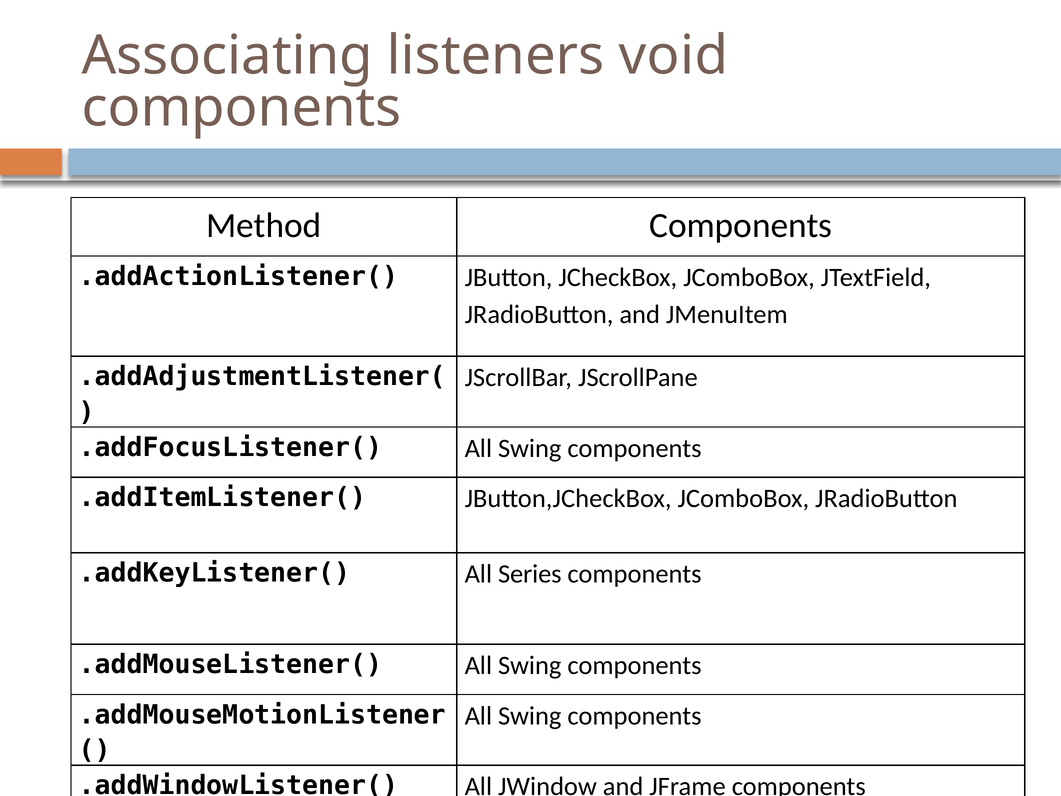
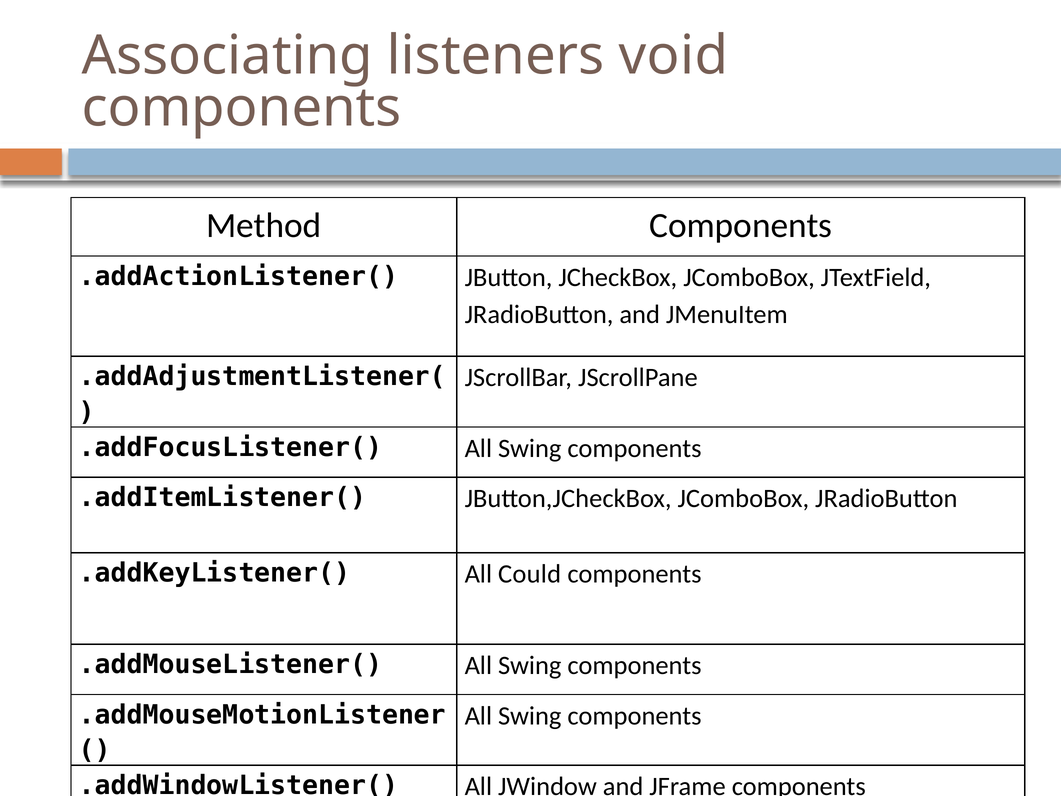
Series: Series -> Could
